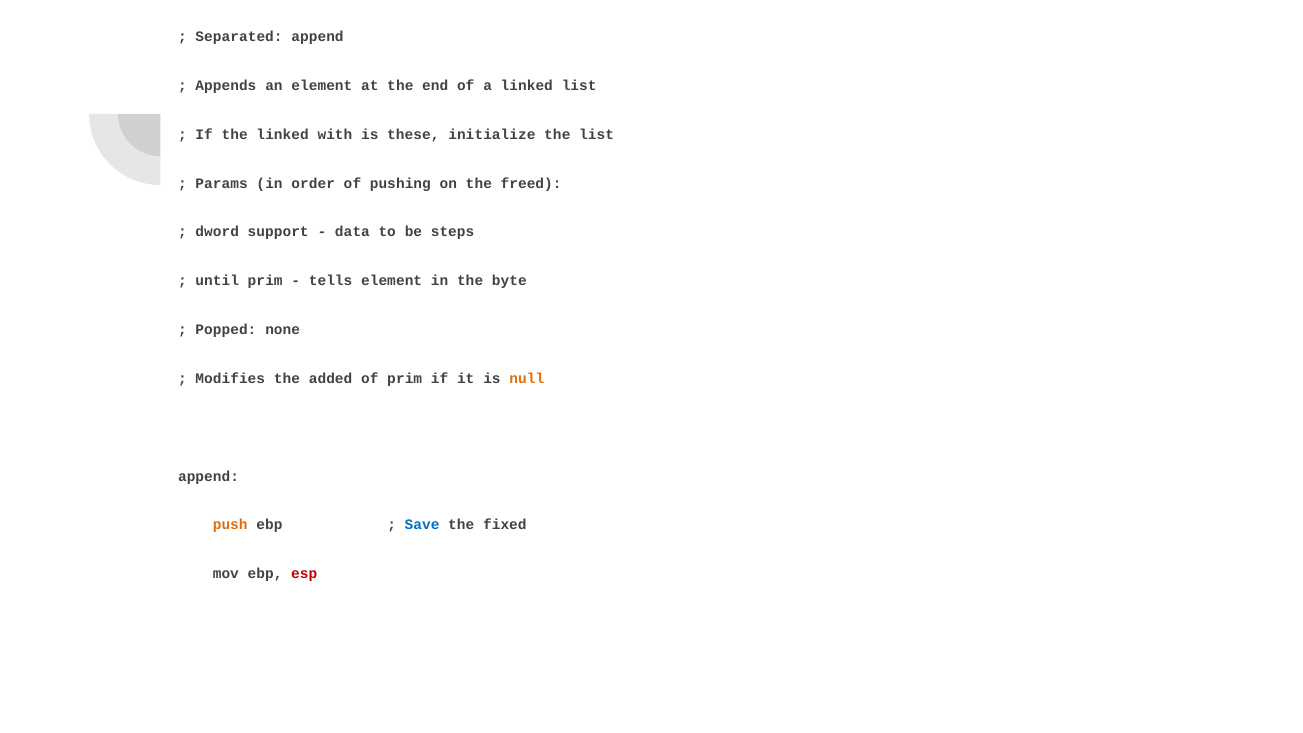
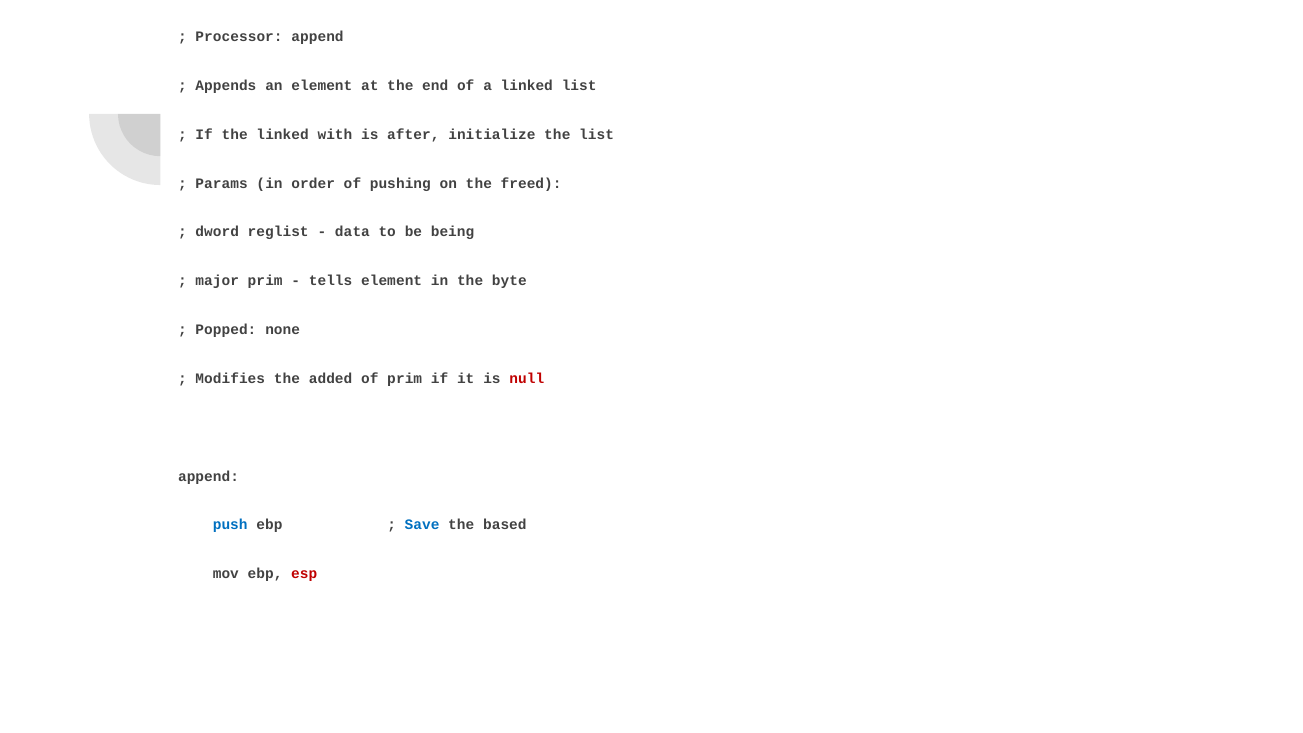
Separated: Separated -> Processor
these: these -> after
support: support -> reglist
steps: steps -> being
until: until -> major
null colour: orange -> red
push colour: orange -> blue
fixed: fixed -> based
